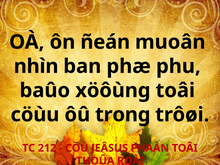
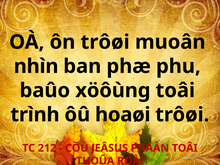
ôn ñeán: ñeán -> trôøi
cöùu: cöùu -> trình
trong: trong -> hoaøi
